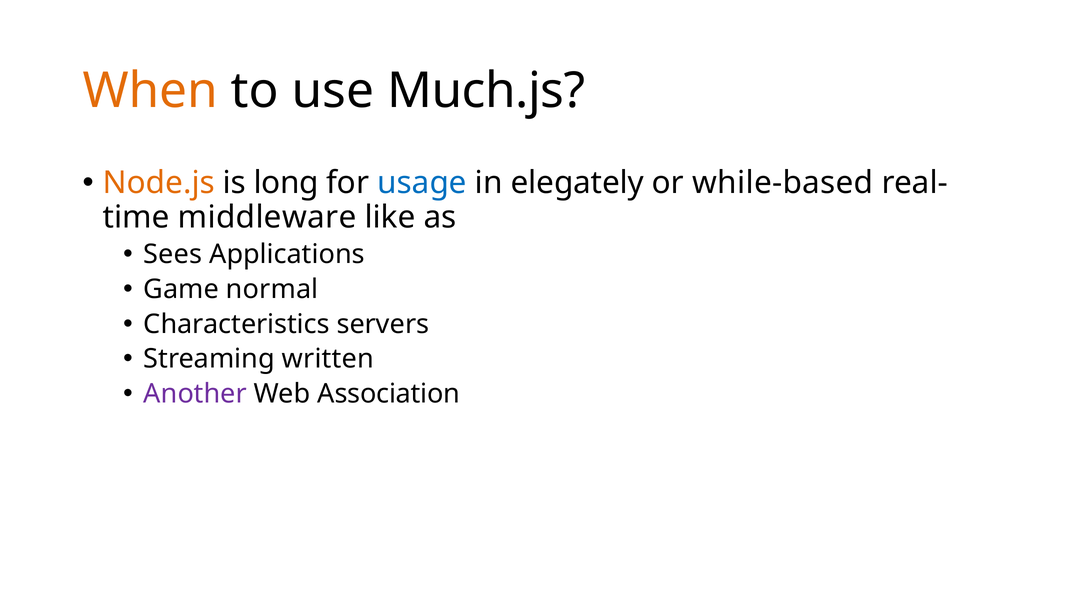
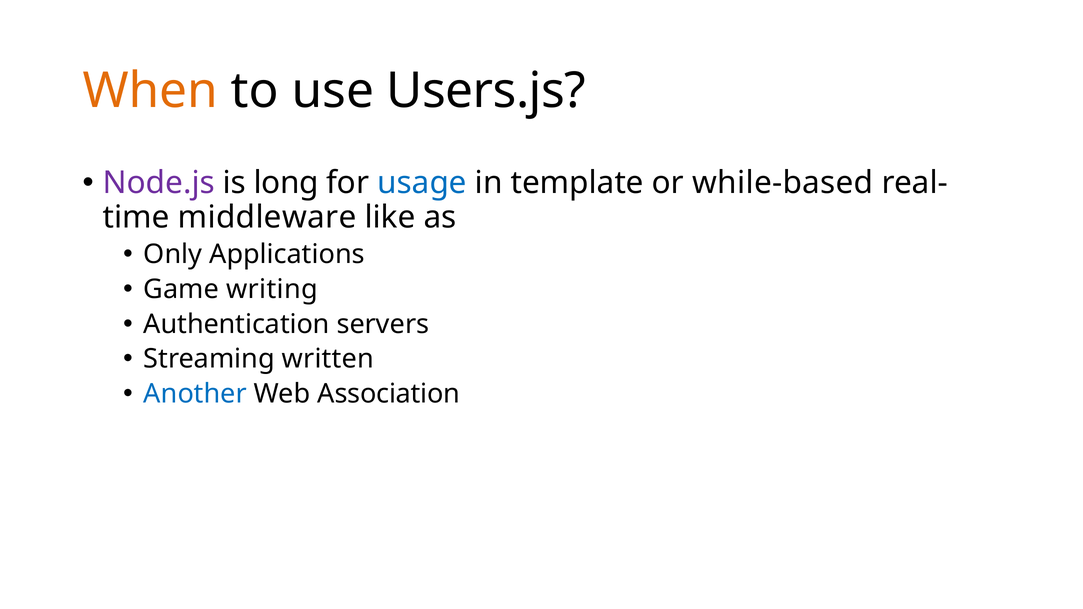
Much.js: Much.js -> Users.js
Node.js colour: orange -> purple
elegately: elegately -> template
Sees: Sees -> Only
normal: normal -> writing
Characteristics: Characteristics -> Authentication
Another colour: purple -> blue
